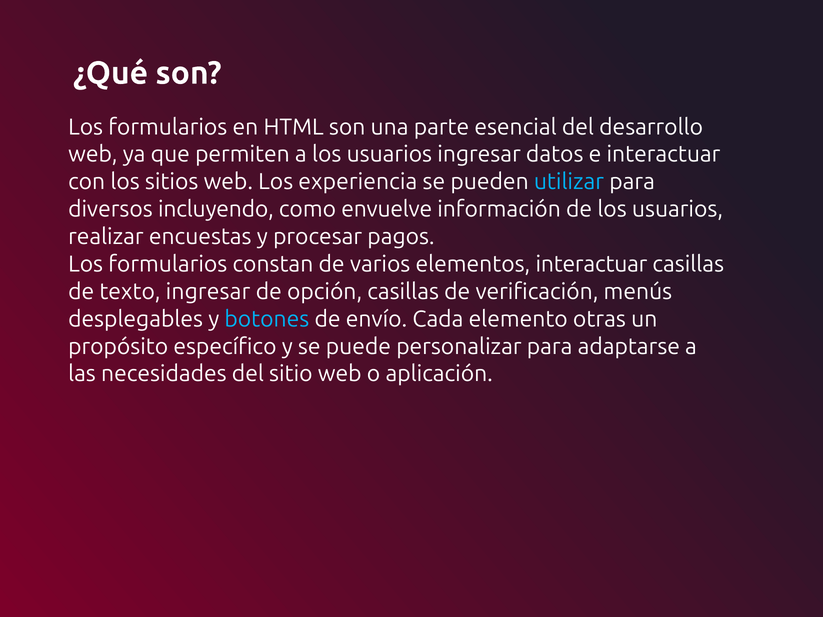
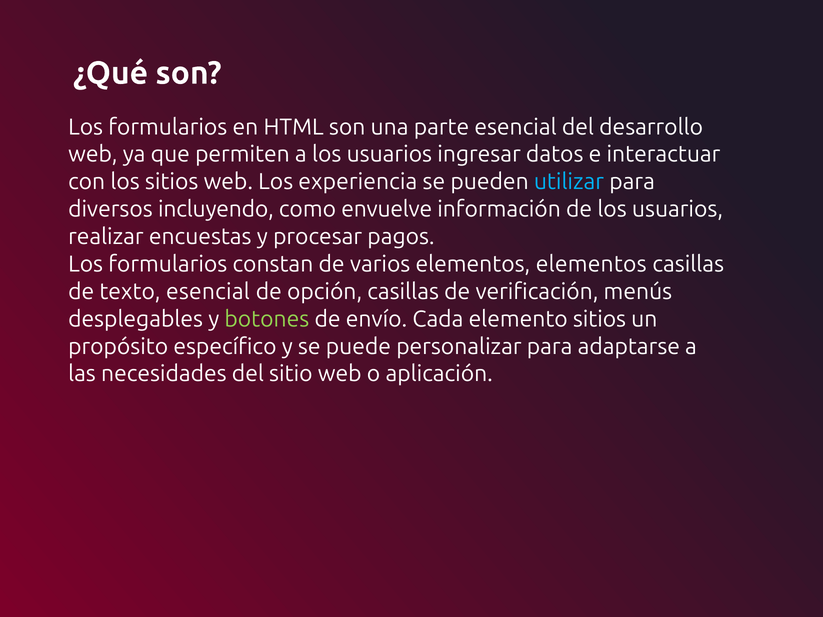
elementos interactuar: interactuar -> elementos
texto ingresar: ingresar -> esencial
botones colour: light blue -> light green
elemento otras: otras -> sitios
